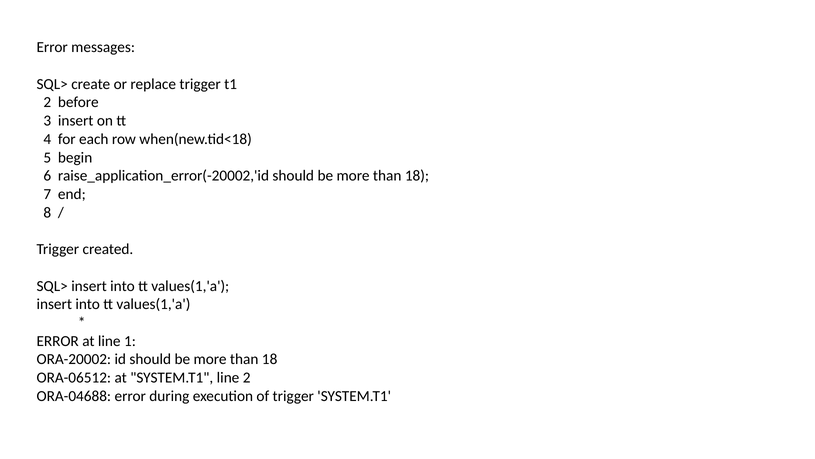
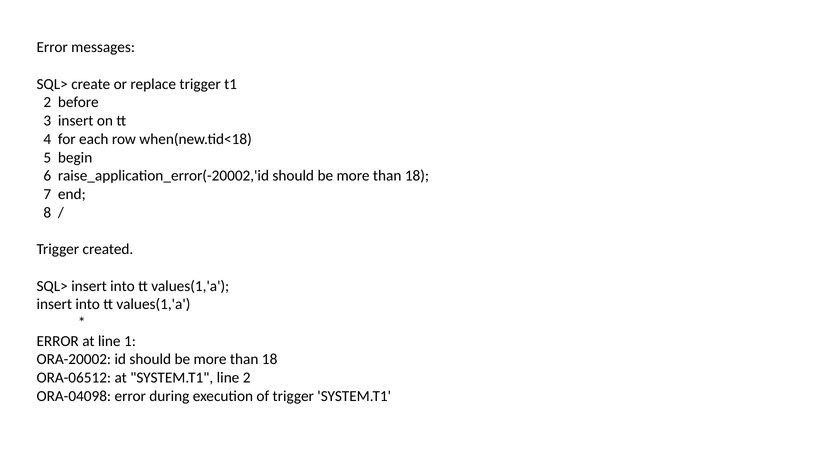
ORA-04688: ORA-04688 -> ORA-04098
